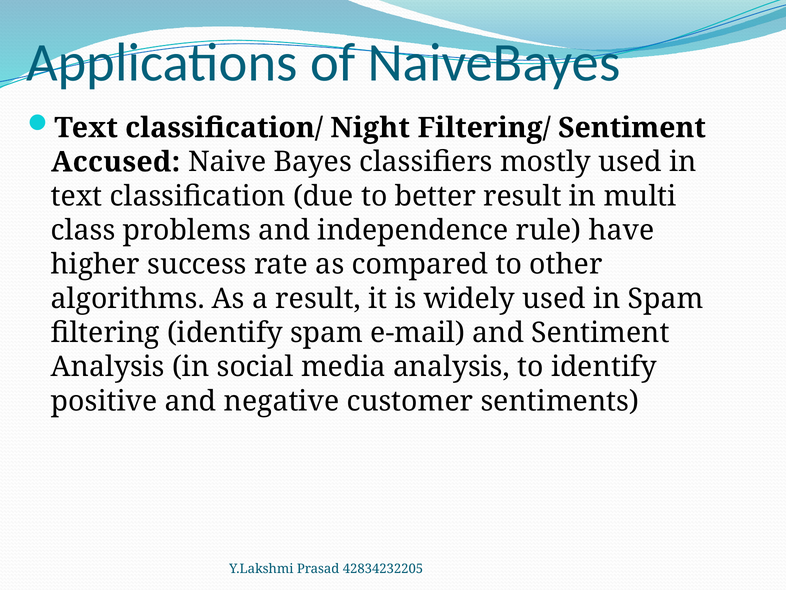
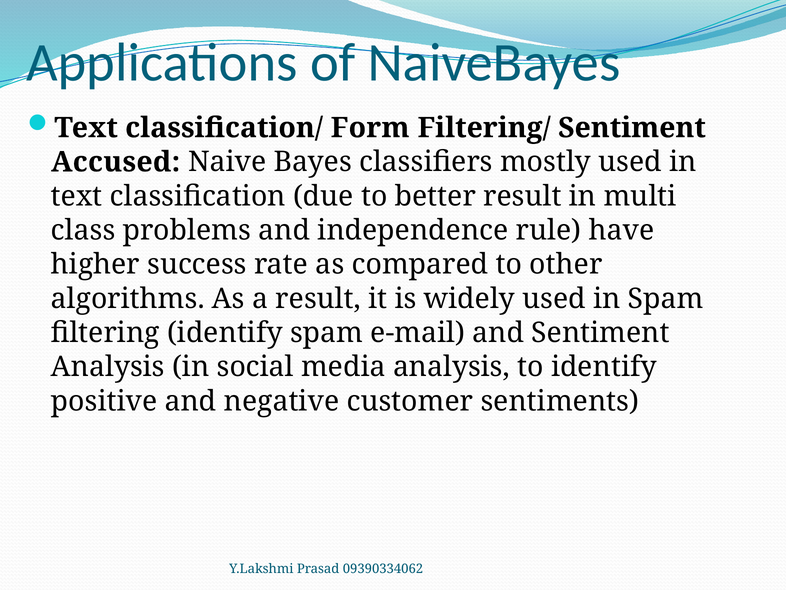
Night: Night -> Form
42834232205: 42834232205 -> 09390334062
